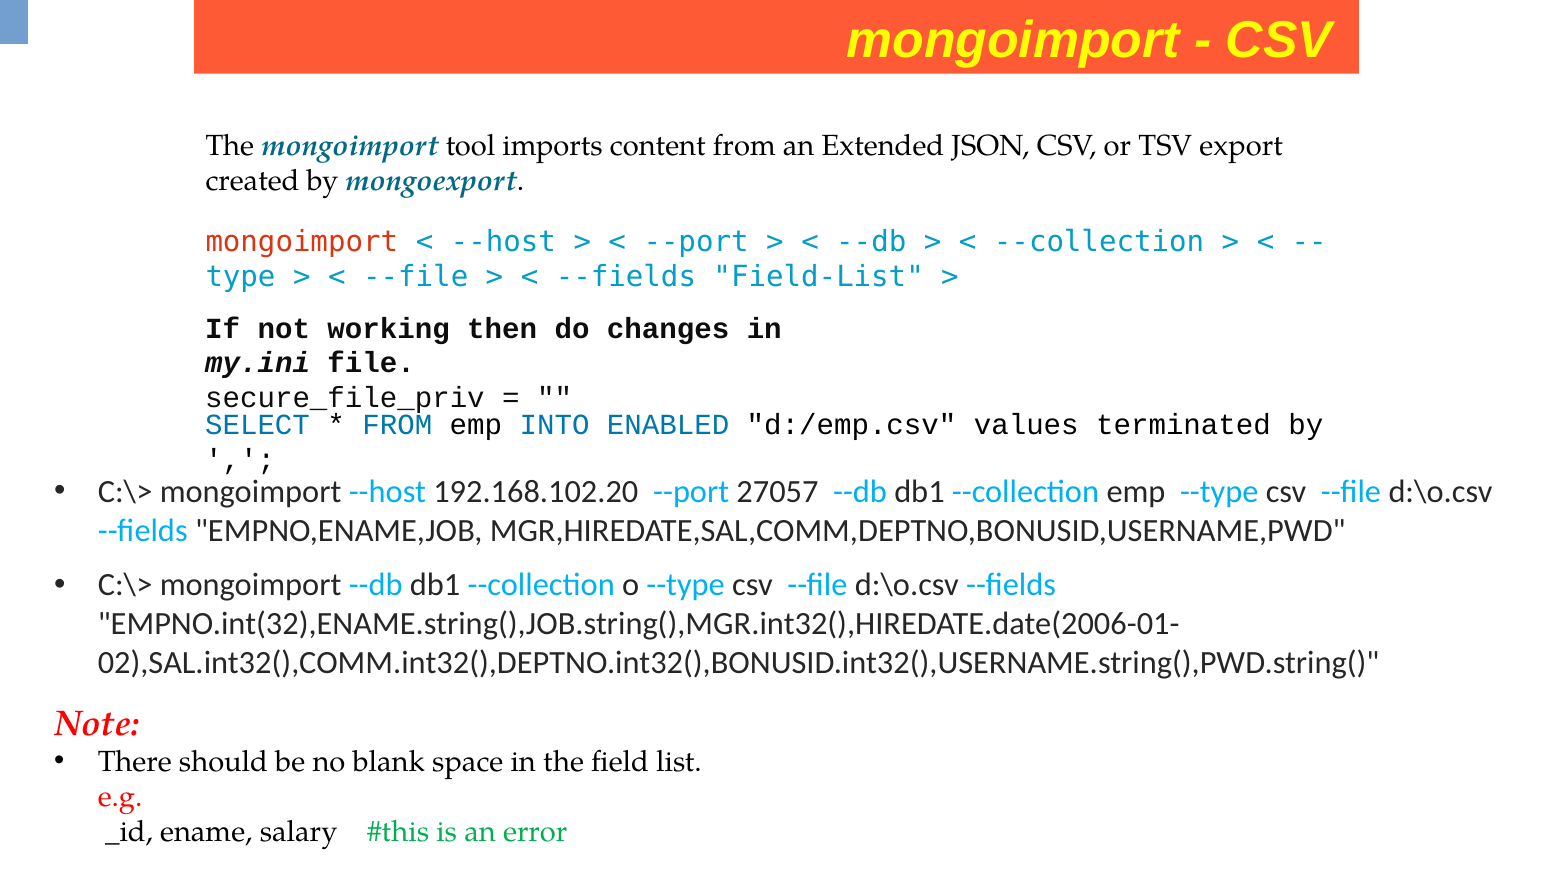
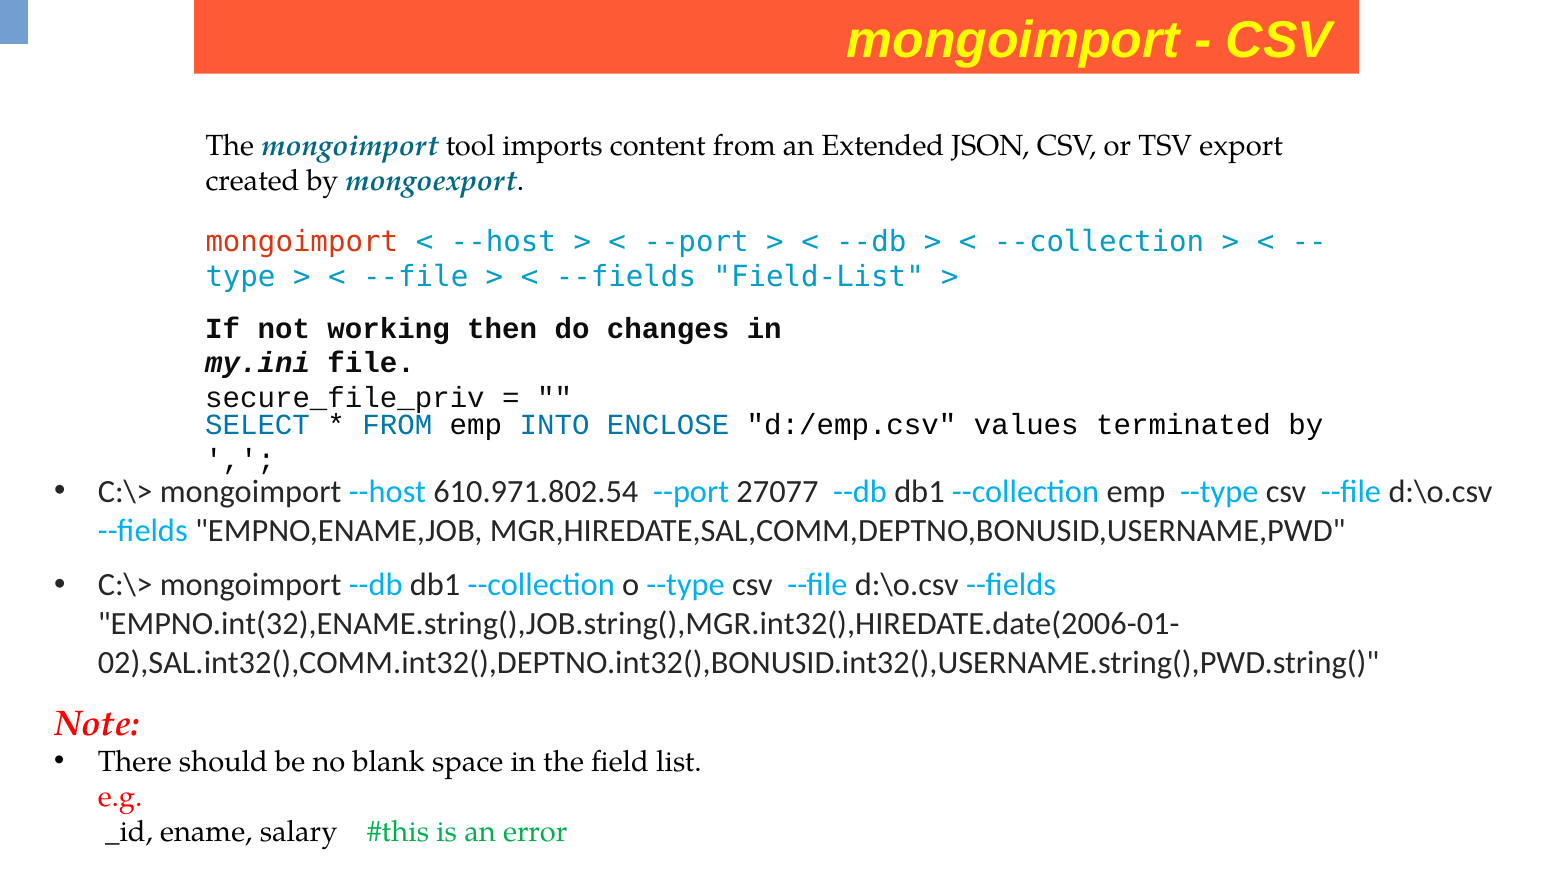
ENABLED: ENABLED -> ENCLOSE
192.168.102.20: 192.168.102.20 -> 610.971.802.54
27057: 27057 -> 27077
